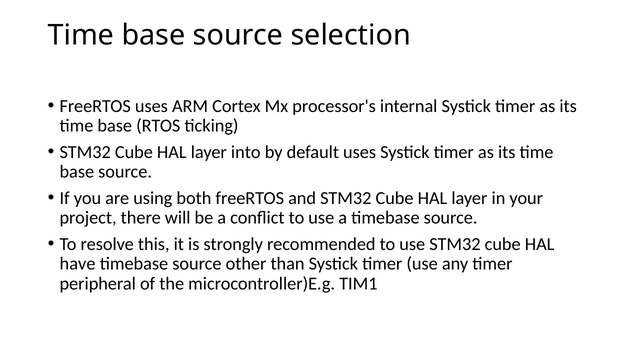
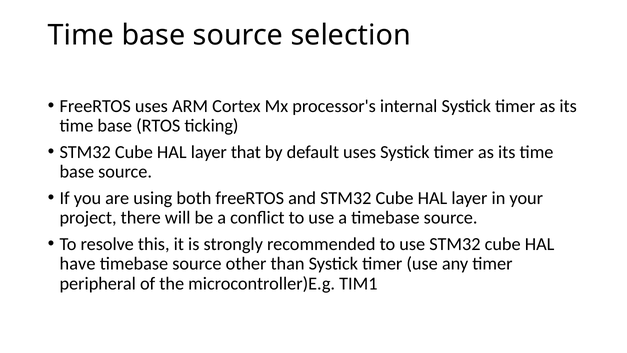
into: into -> that
